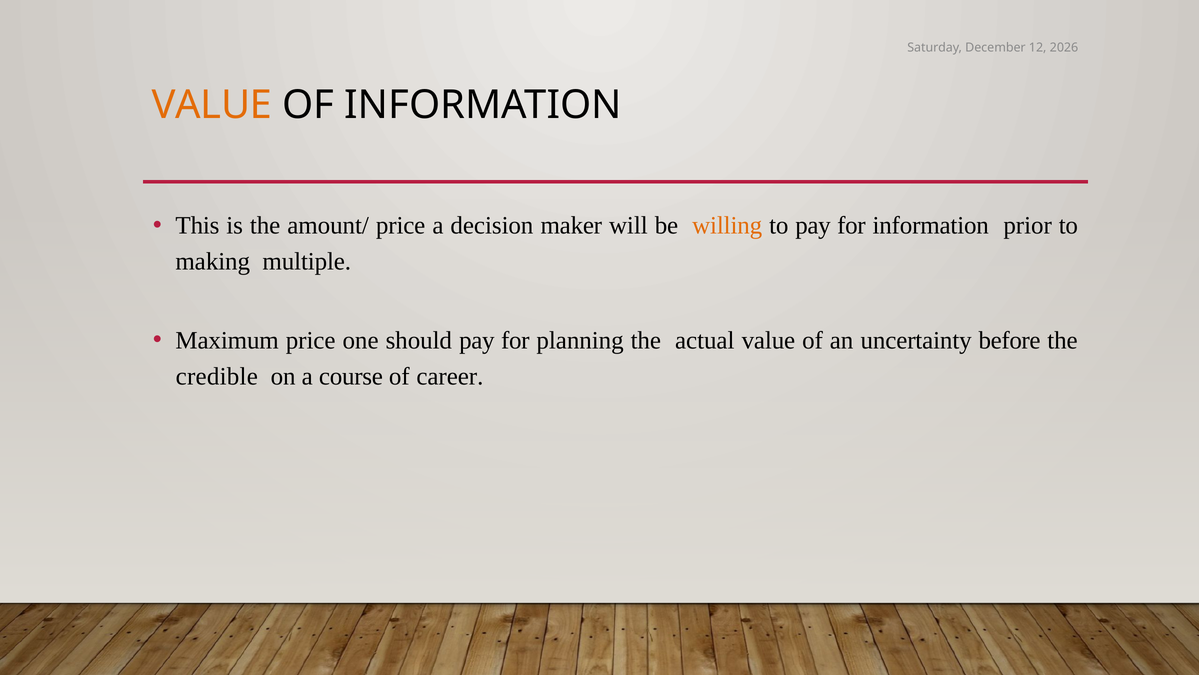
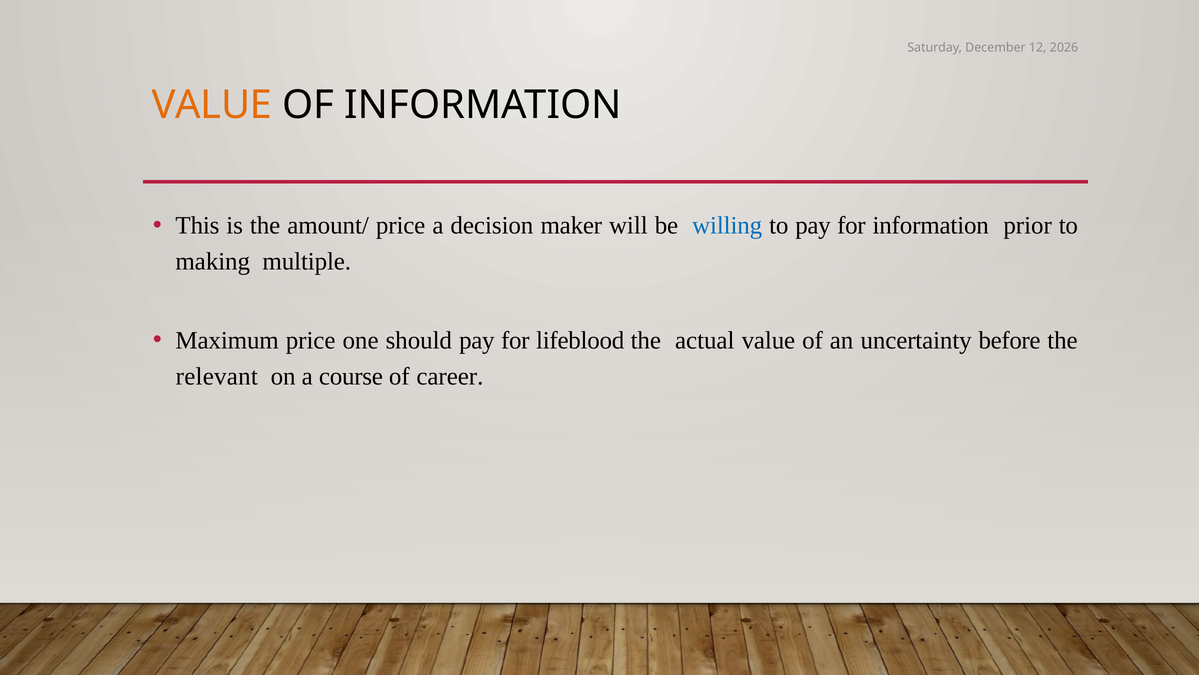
willing colour: orange -> blue
planning: planning -> lifeblood
credible: credible -> relevant
